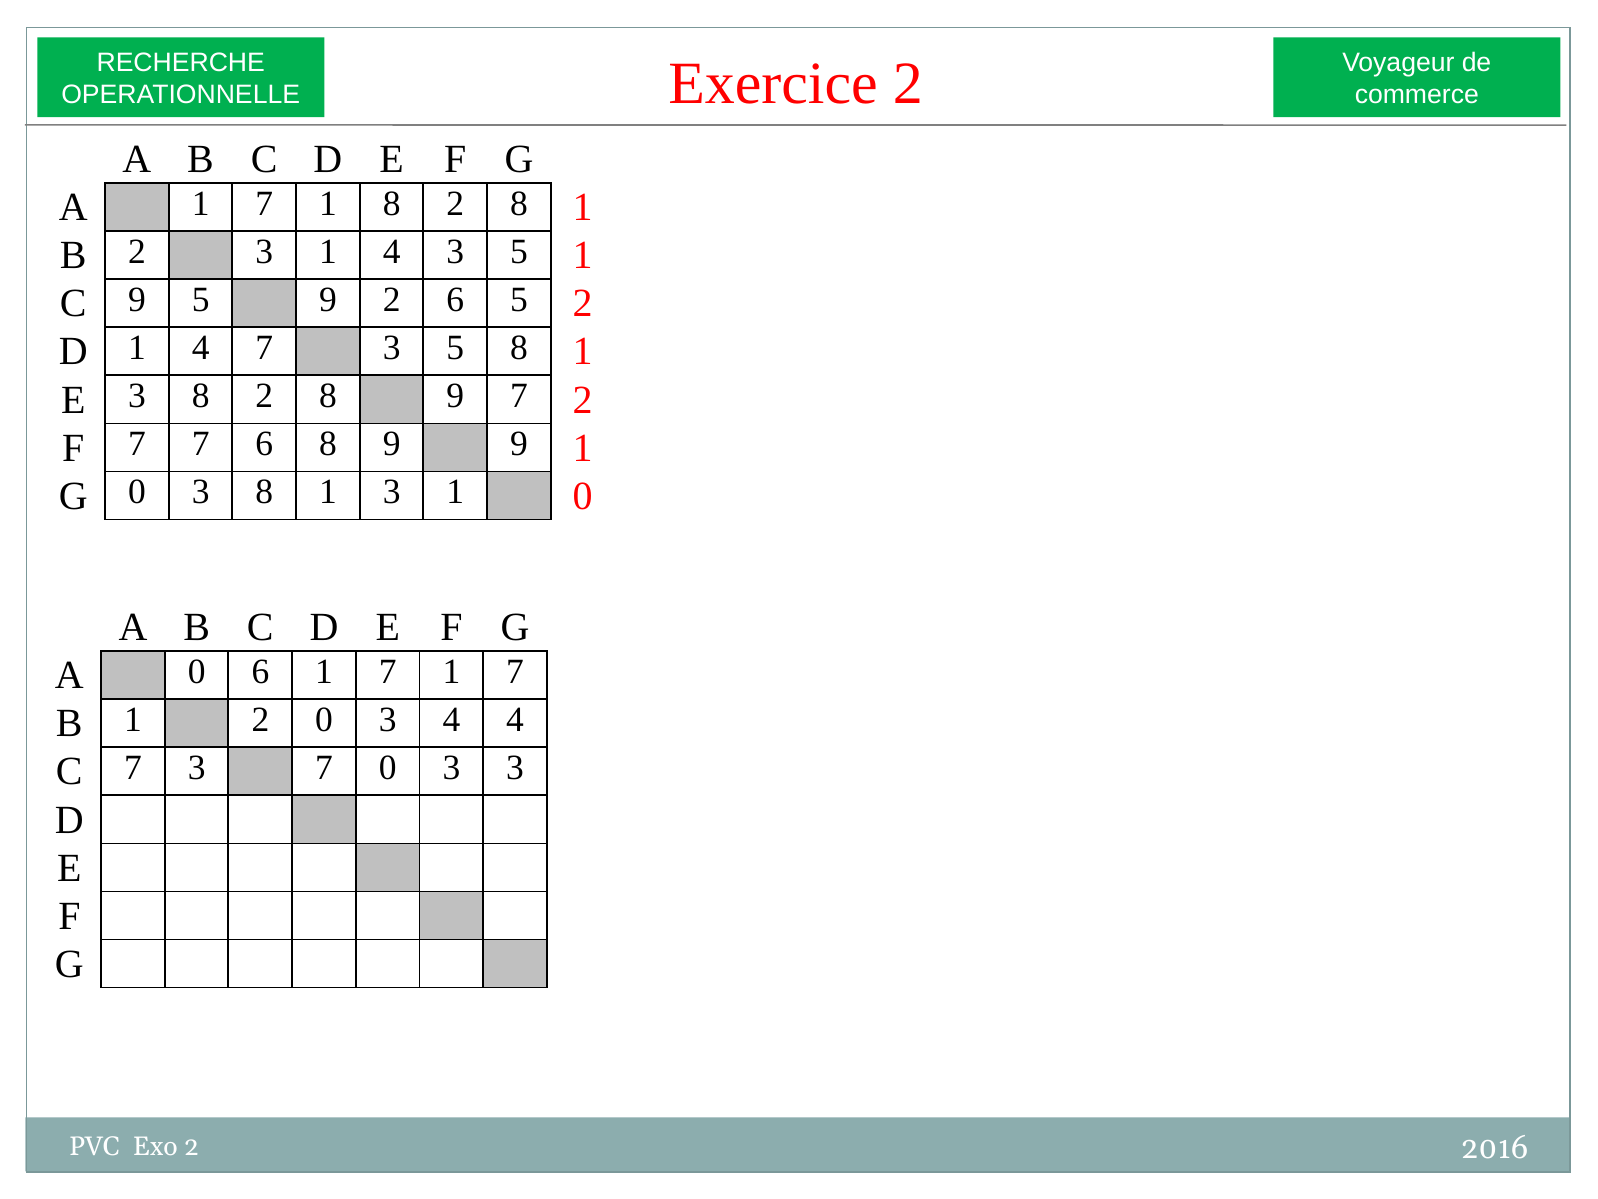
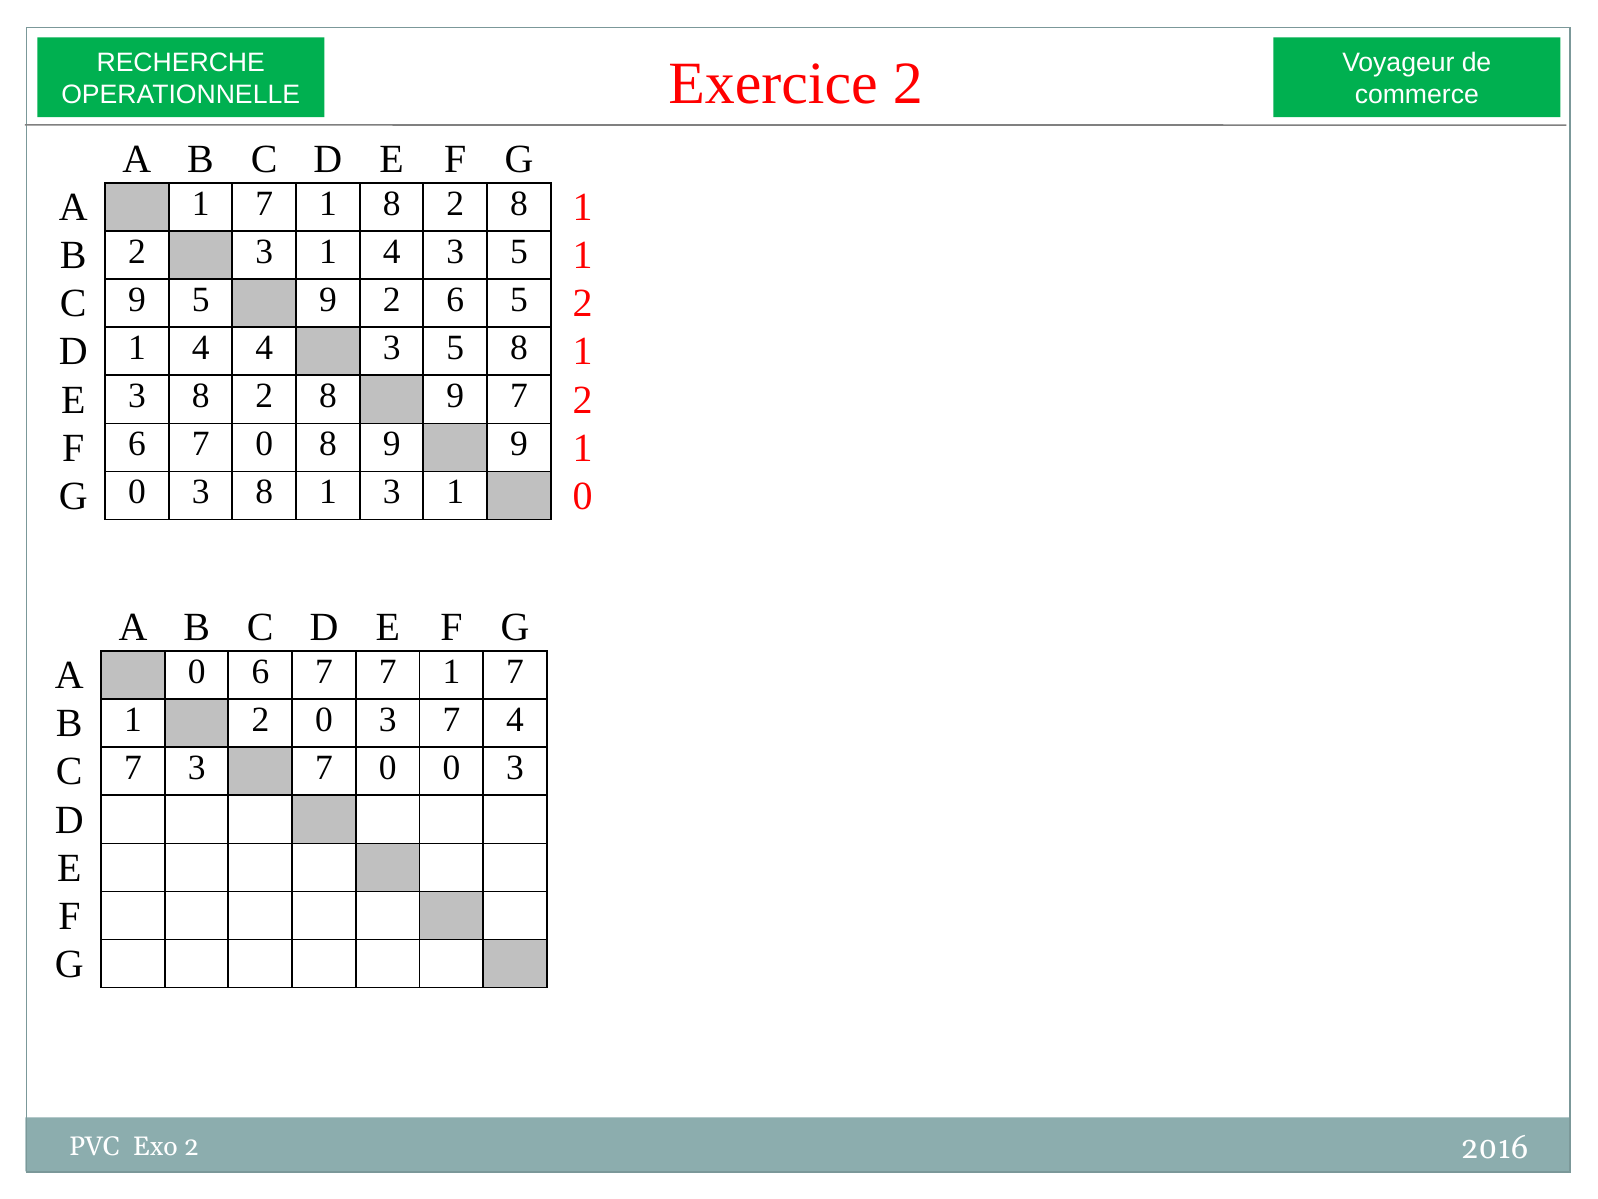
4 7: 7 -> 4
F 7: 7 -> 6
6 at (264, 443): 6 -> 0
0 6 1: 1 -> 7
0 3 4: 4 -> 7
7 0 3: 3 -> 0
